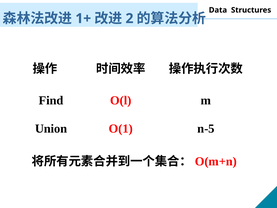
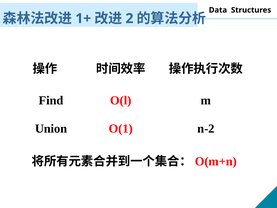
n-5: n-5 -> n-2
